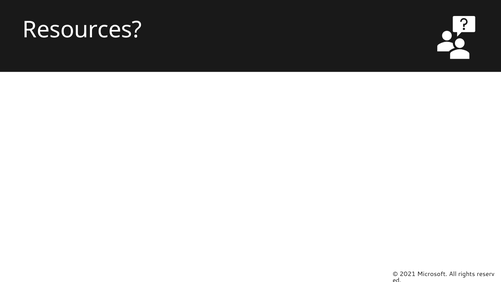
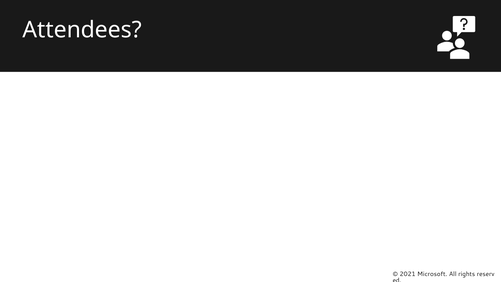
Resources: Resources -> Attendees
